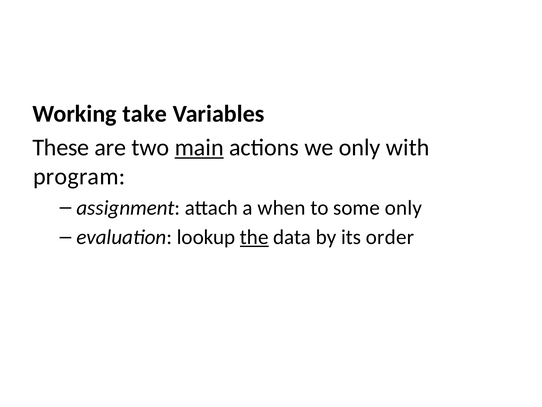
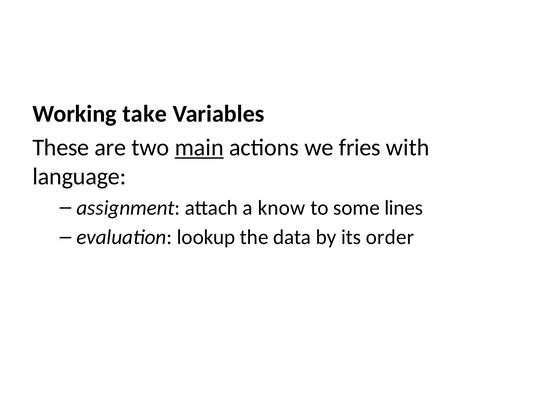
we only: only -> fries
program: program -> language
when: when -> know
some only: only -> lines
the underline: present -> none
